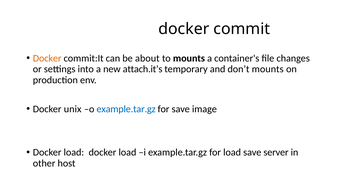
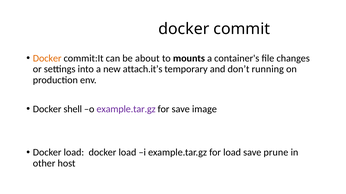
don’t mounts: mounts -> running
unix: unix -> shell
example.tar.gz at (126, 109) colour: blue -> purple
server: server -> prune
